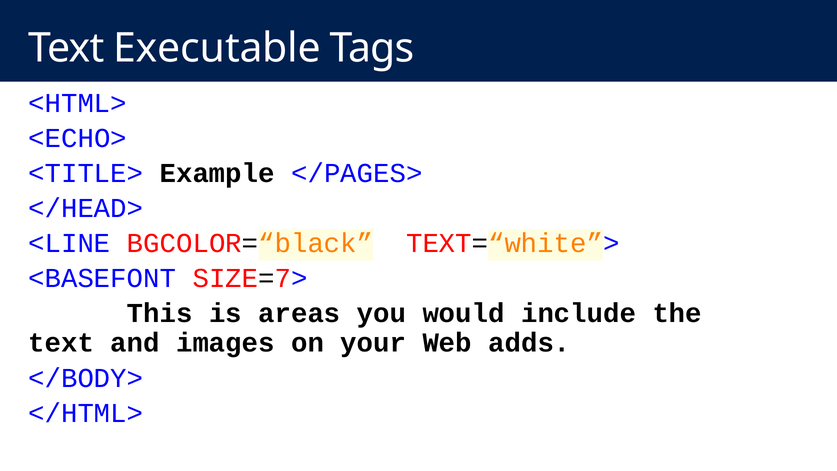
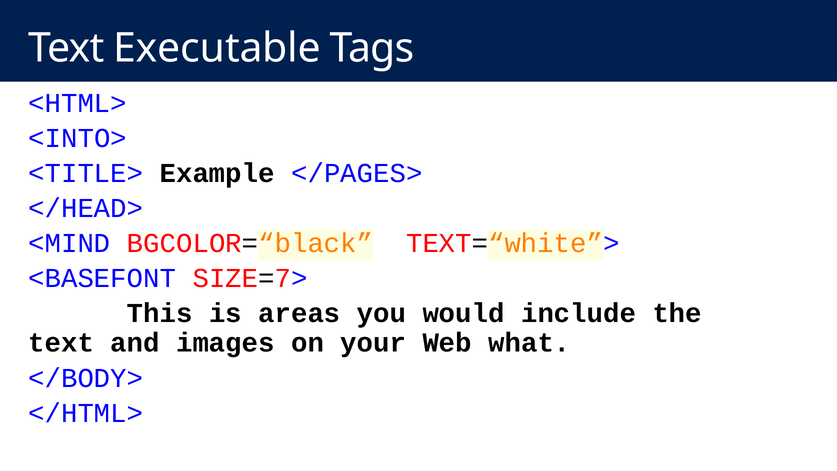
<ECHO>: <ECHO> -> <INTO>
<LINE: <LINE -> <MIND
adds: adds -> what
